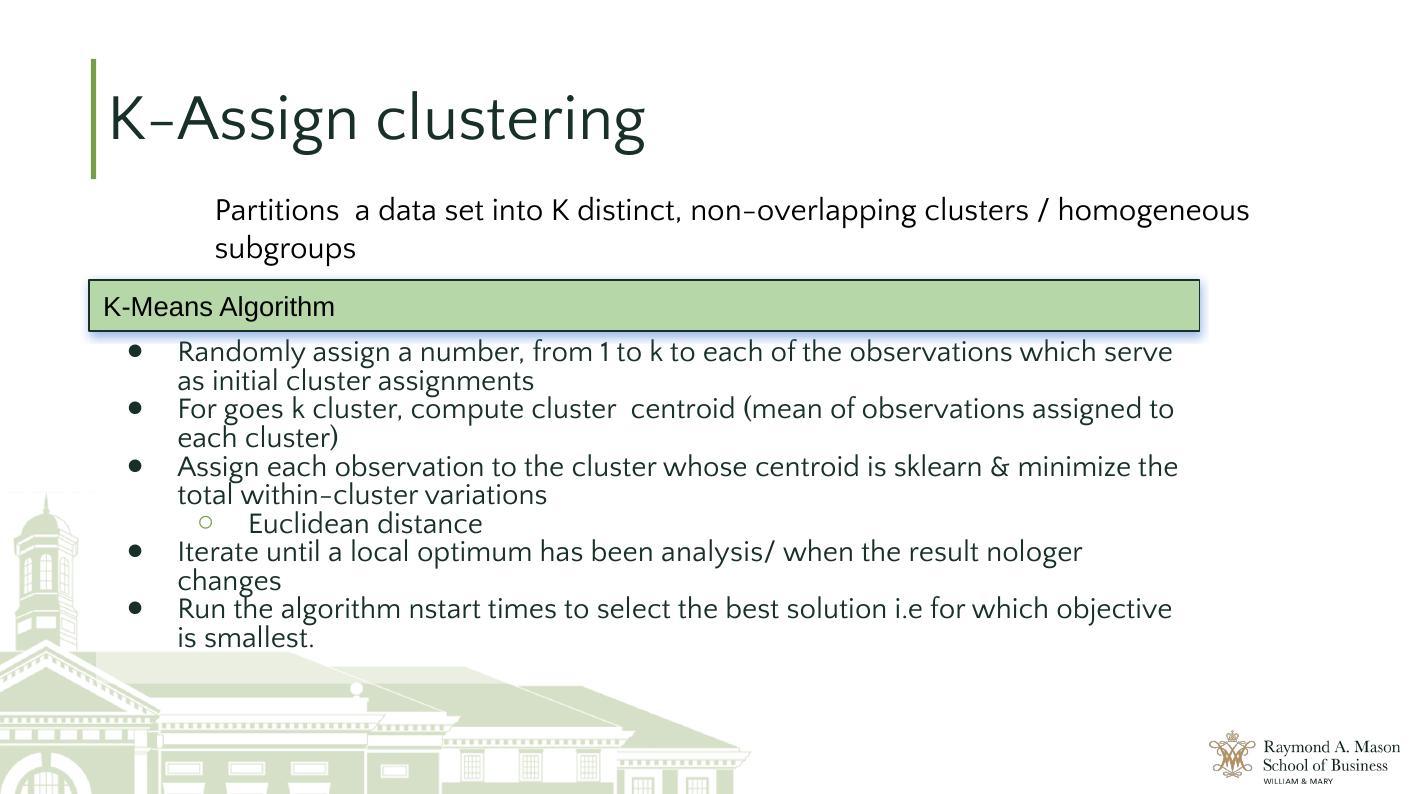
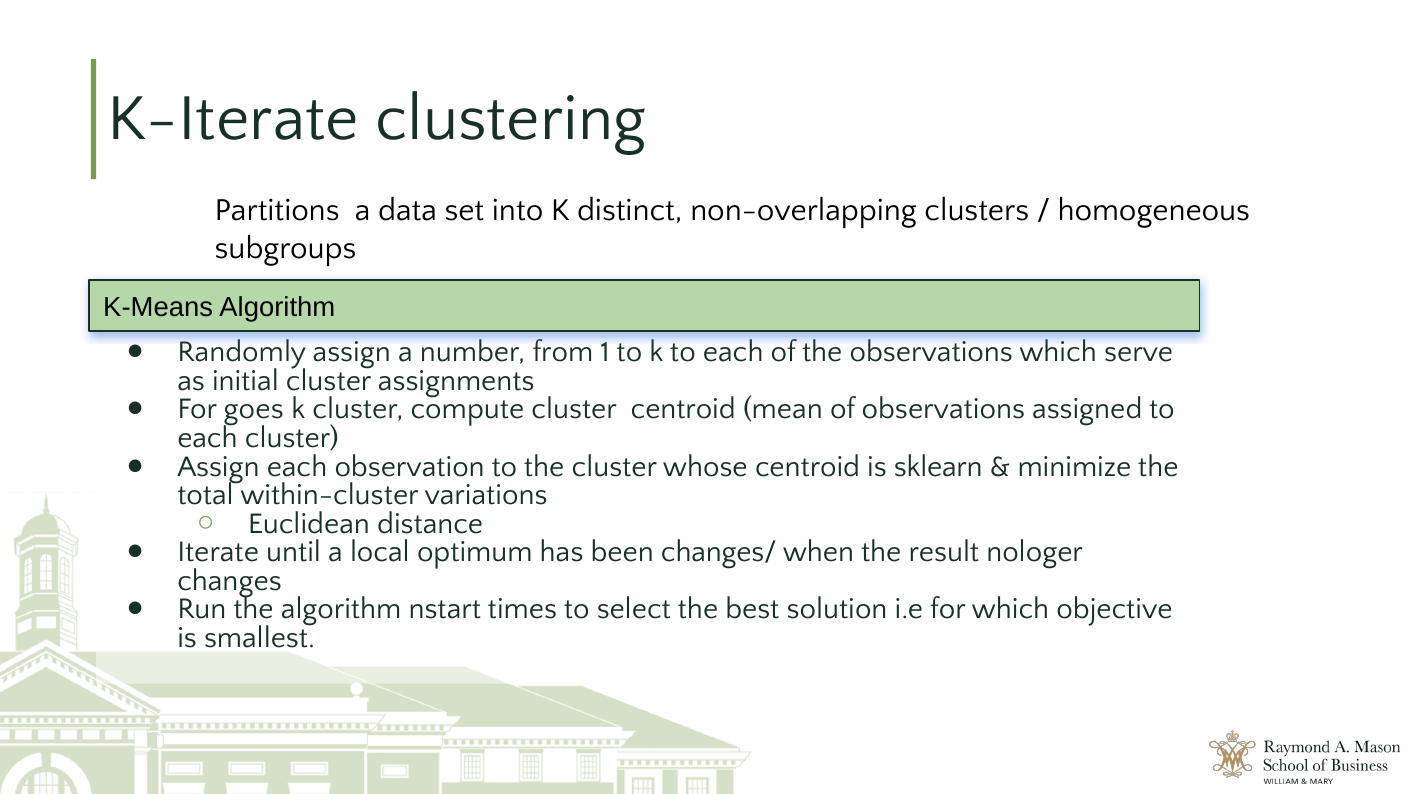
K-Assign: K-Assign -> K-Iterate
analysis/: analysis/ -> changes/
